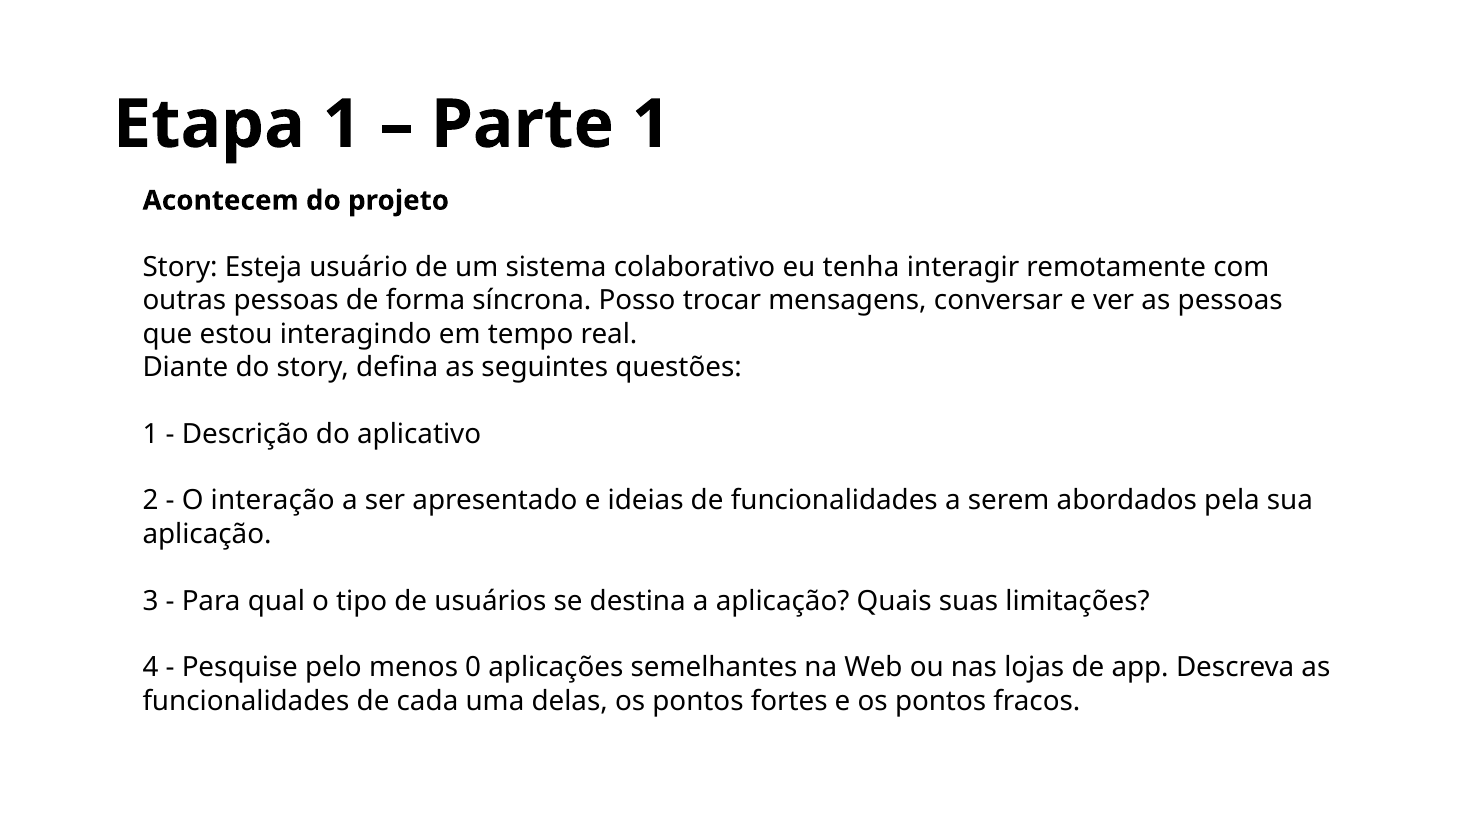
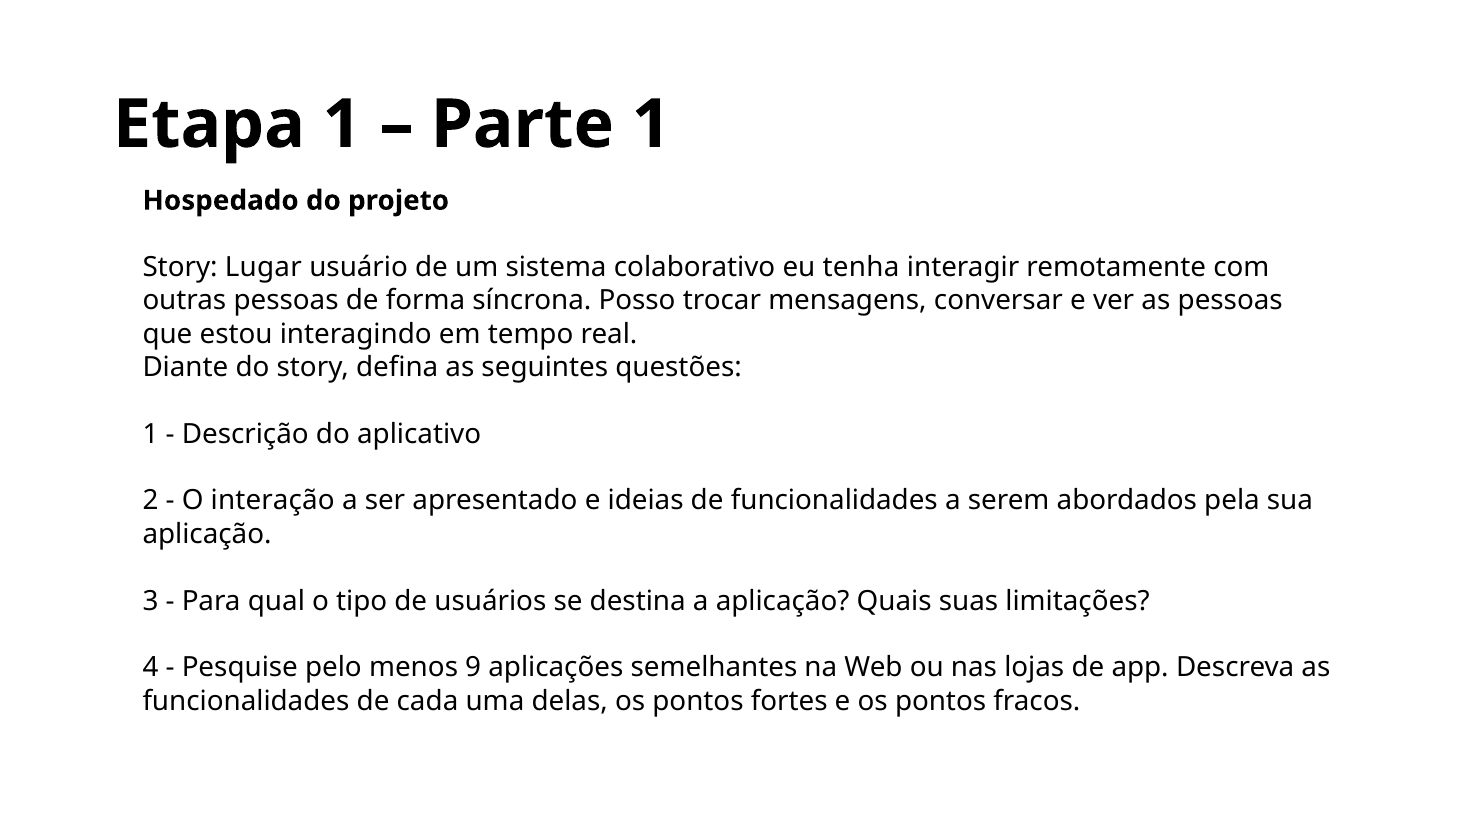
Acontecem: Acontecem -> Hospedado
Esteja: Esteja -> Lugar
0: 0 -> 9
